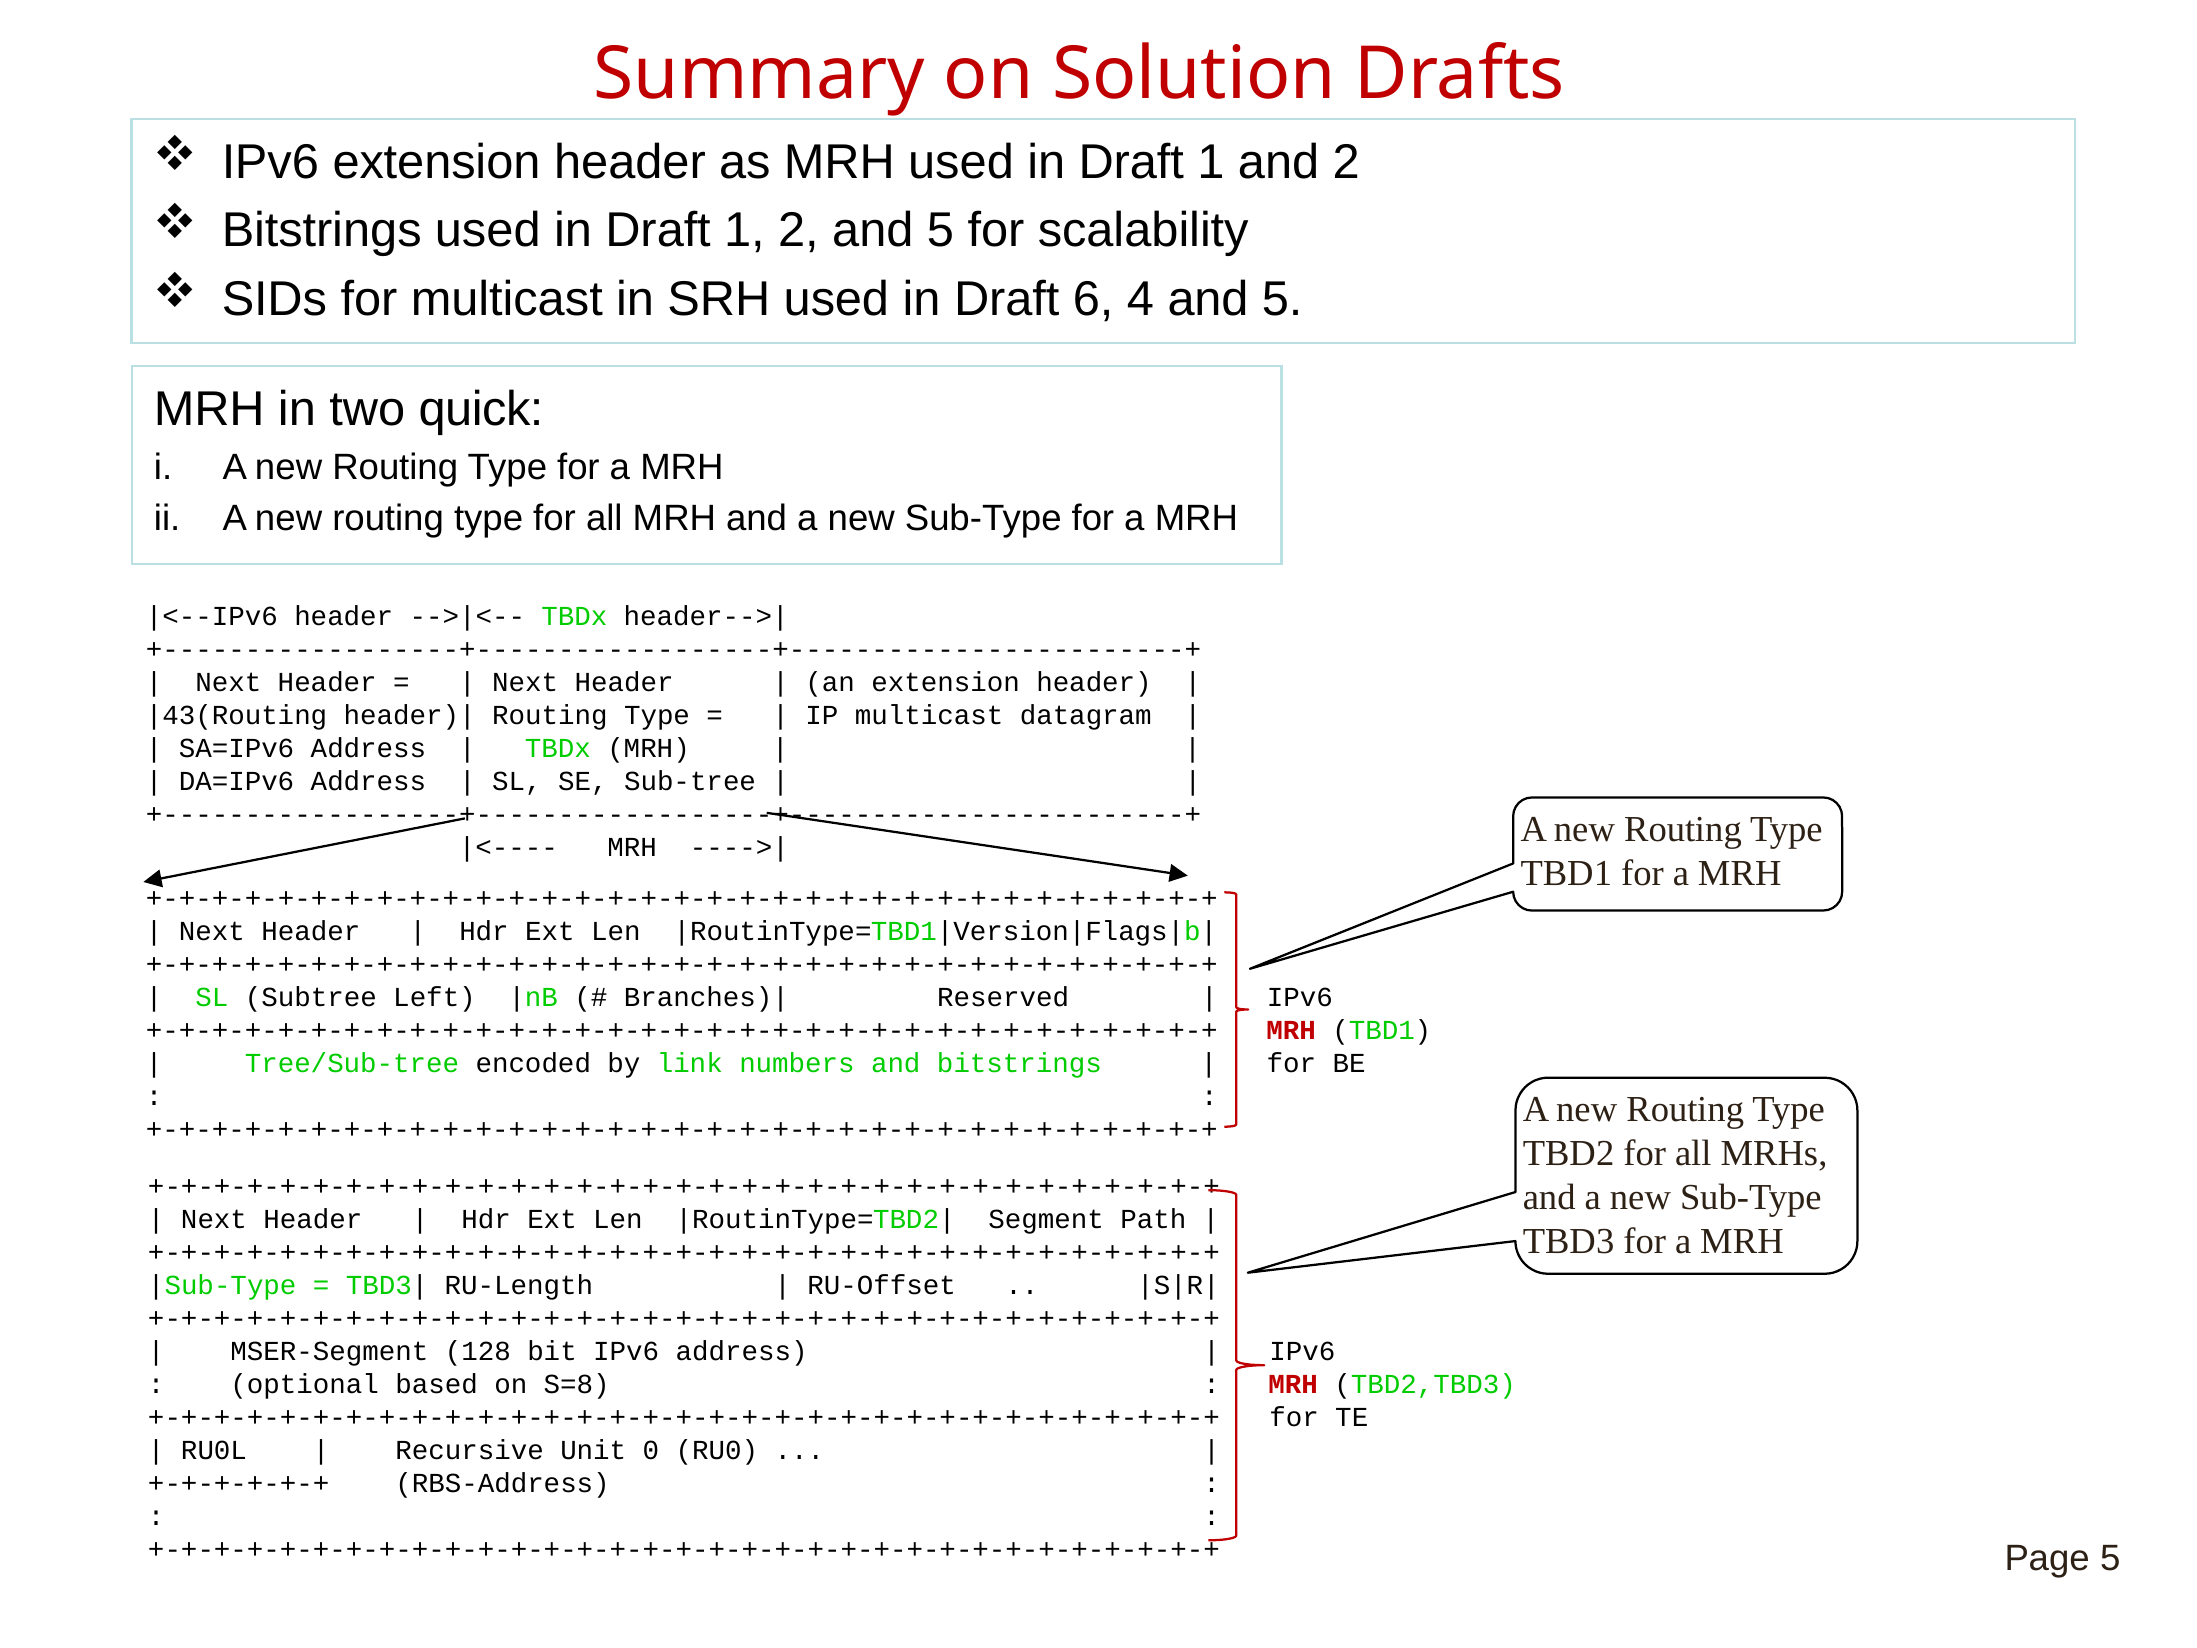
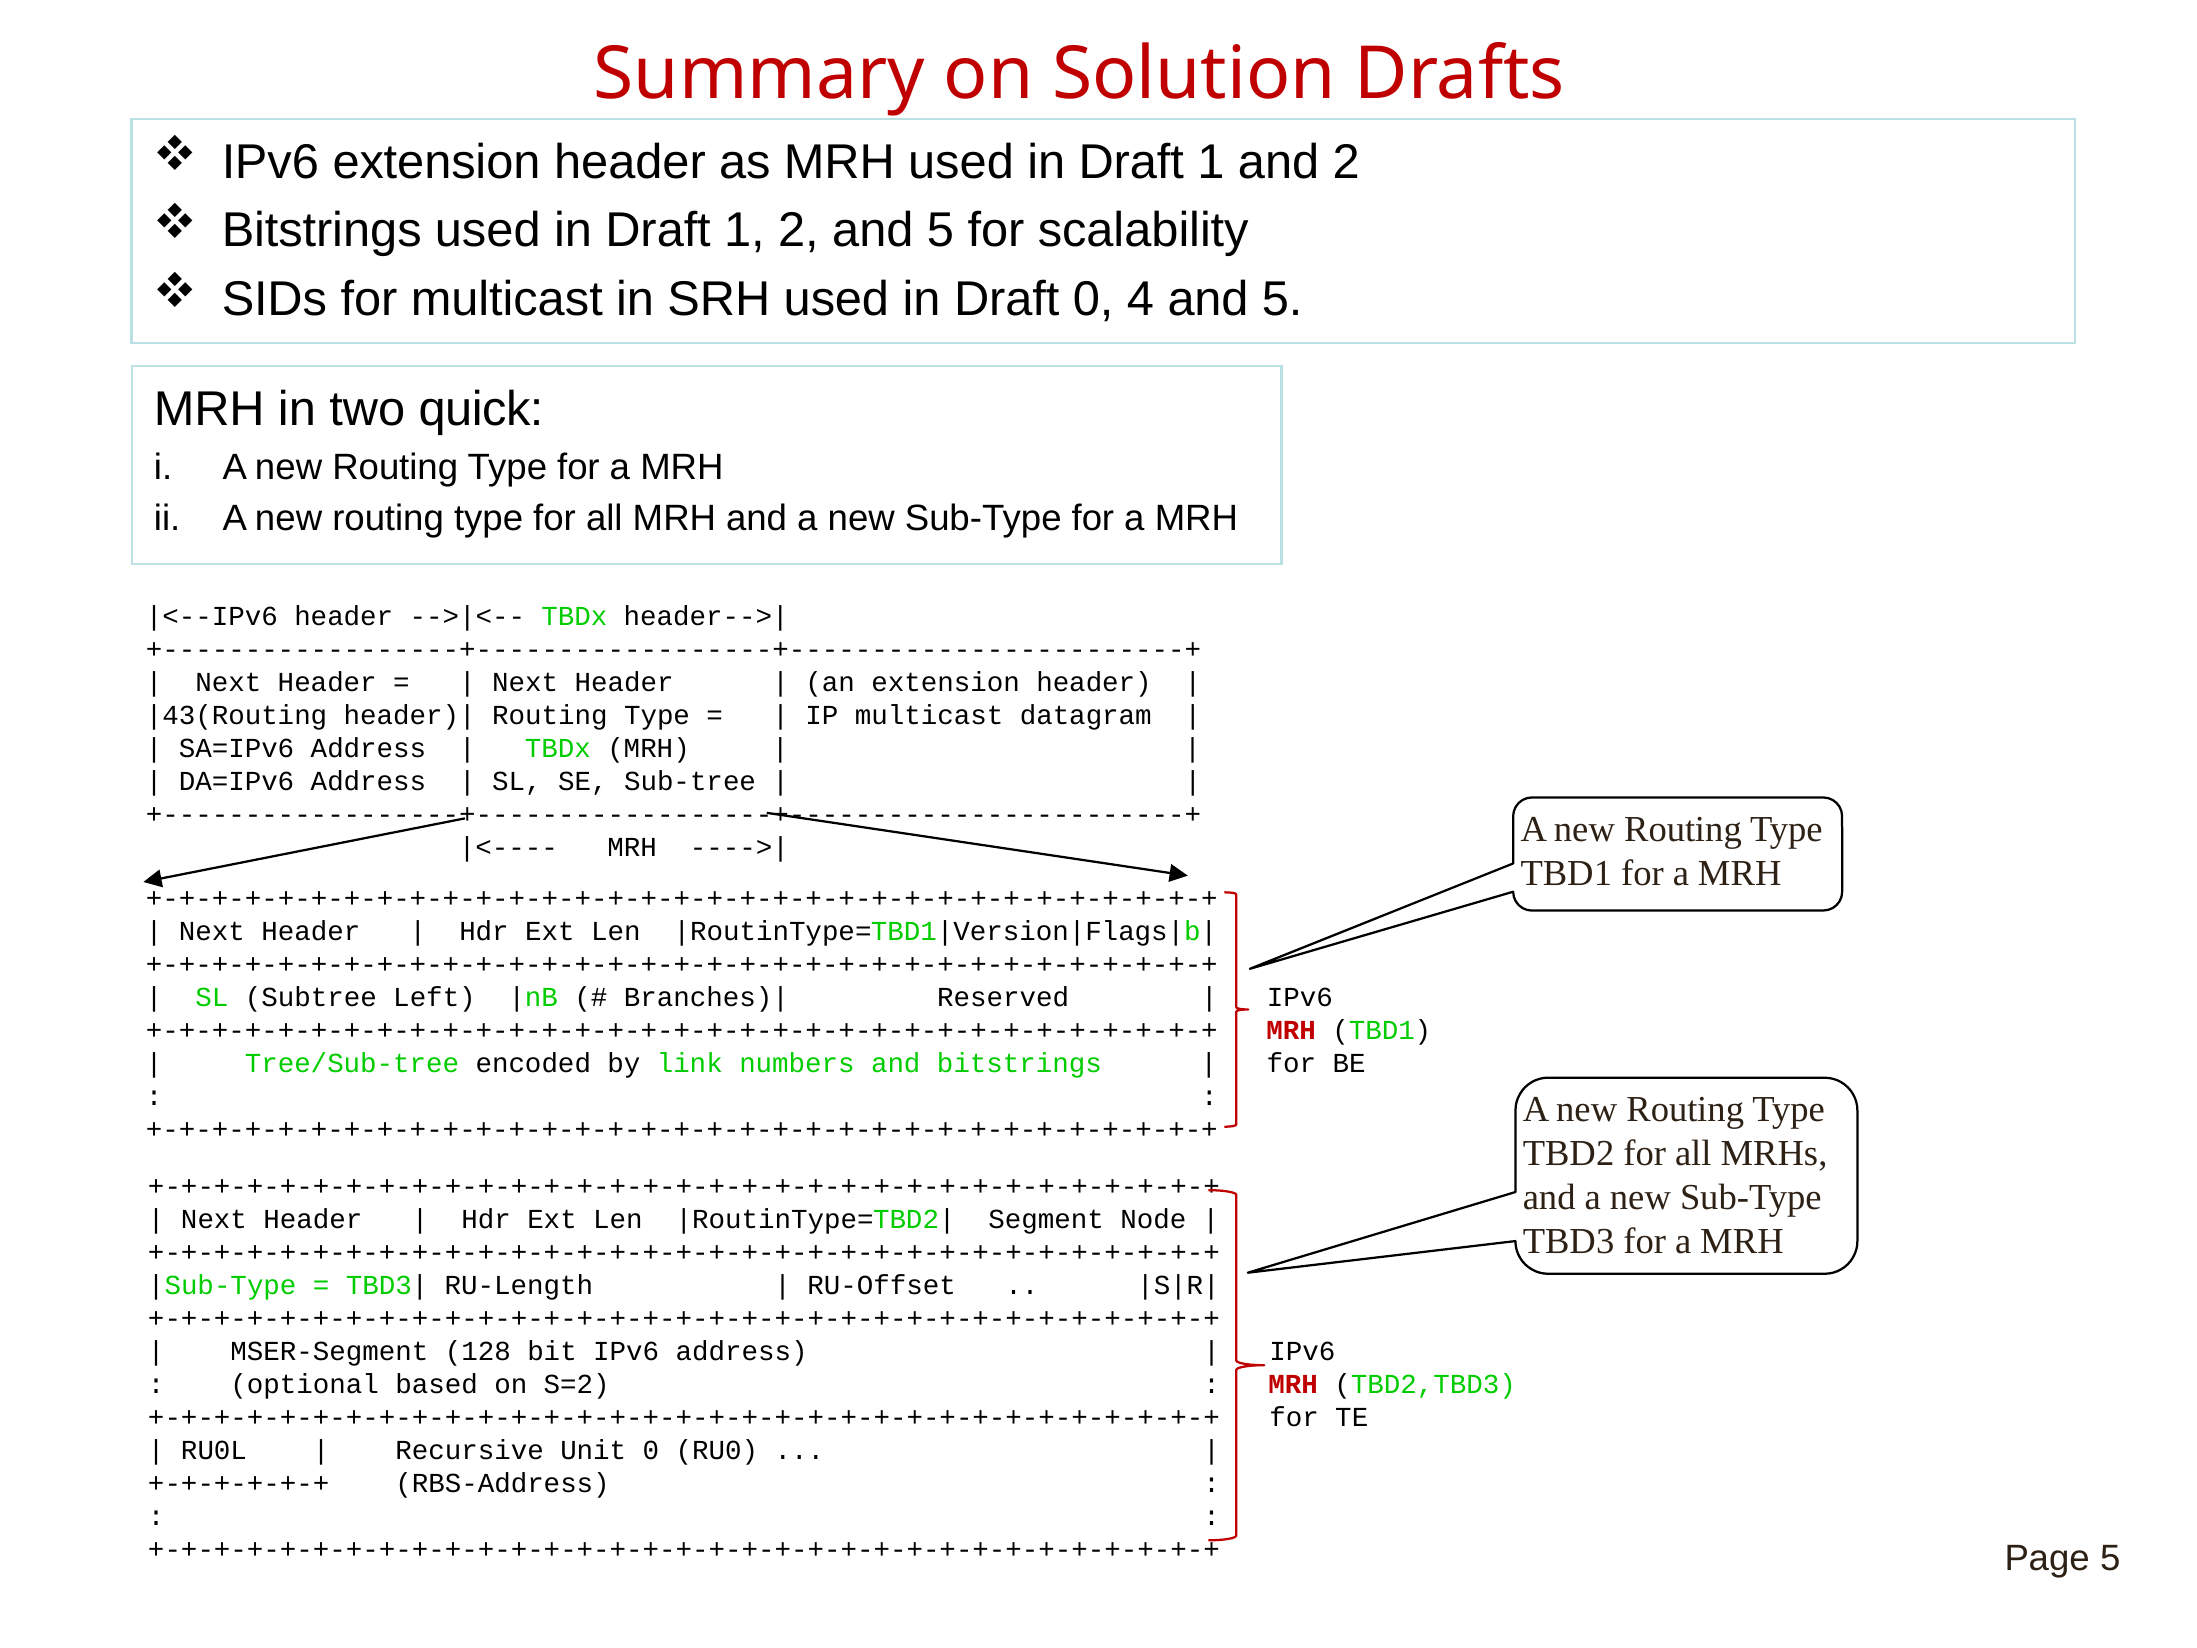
Draft 6: 6 -> 0
Path: Path -> Node
S=8: S=8 -> S=2
